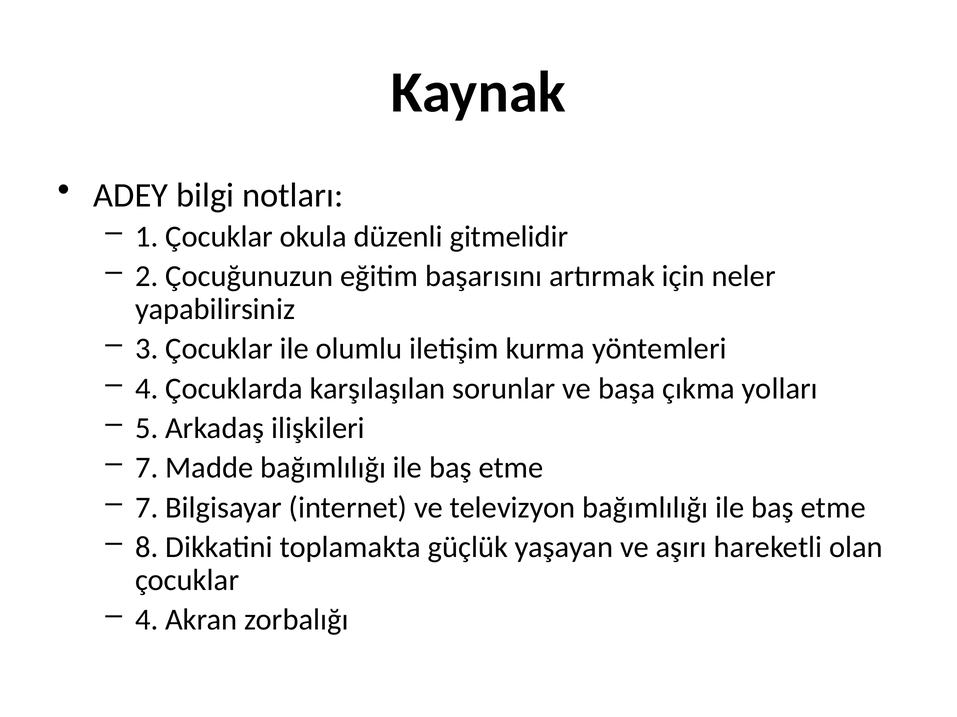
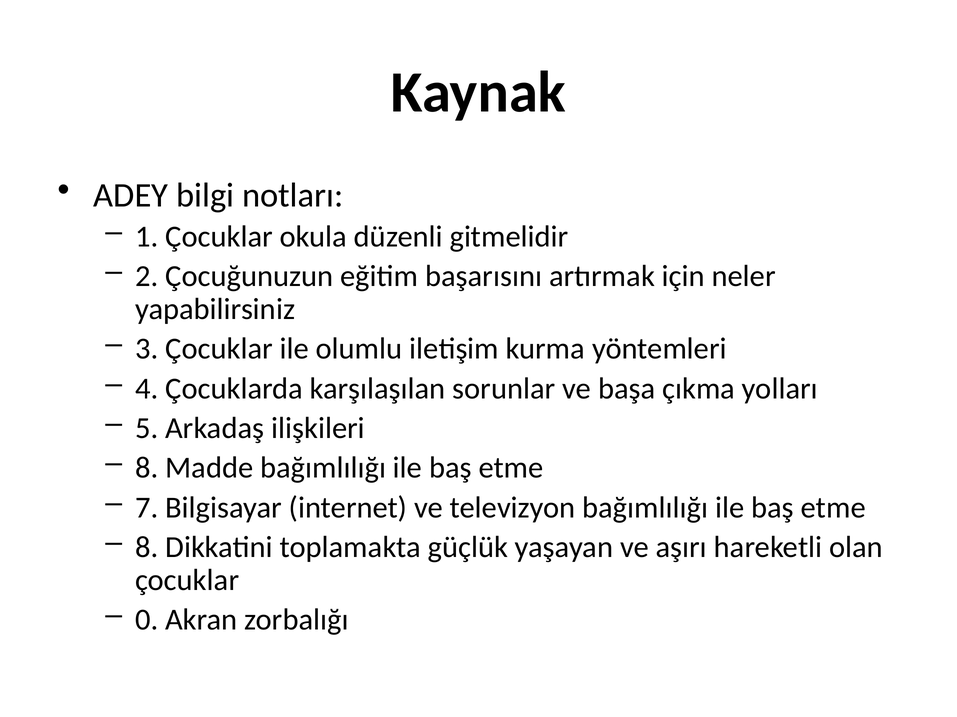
7 at (147, 468): 7 -> 8
4 at (147, 620): 4 -> 0
